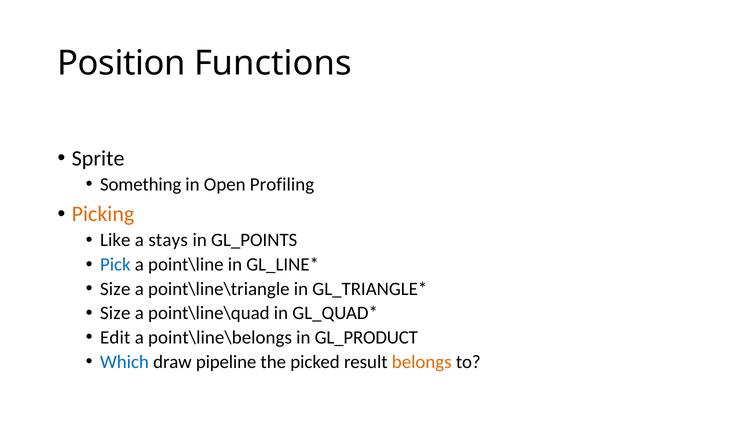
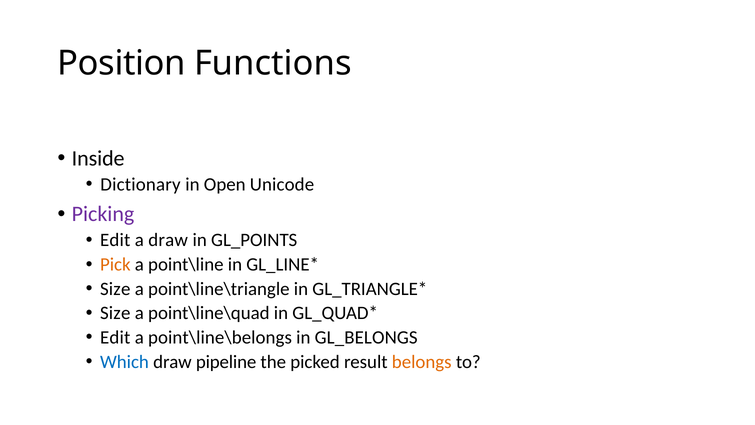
Sprite: Sprite -> Inside
Something: Something -> Dictionary
Profiling: Profiling -> Unicode
Picking colour: orange -> purple
Like at (115, 240): Like -> Edit
a stays: stays -> draw
Pick colour: blue -> orange
GL_PRODUCT: GL_PRODUCT -> GL_BELONGS
